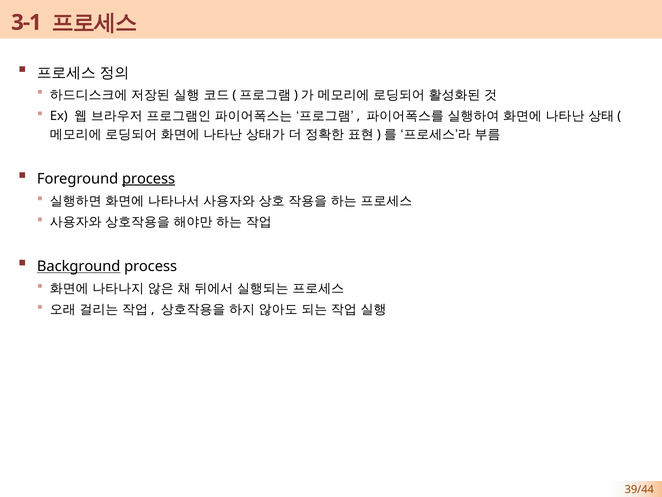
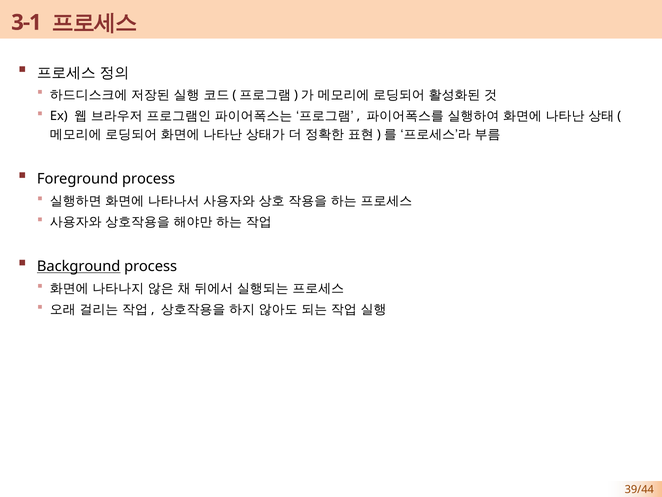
process at (149, 179) underline: present -> none
